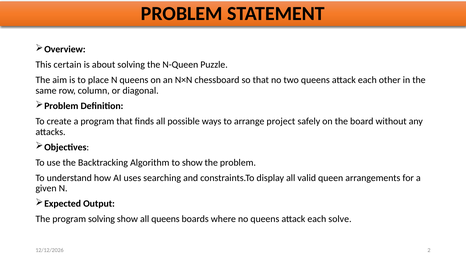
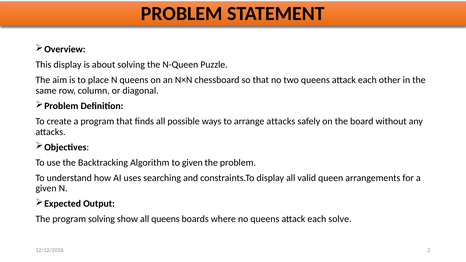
This certain: certain -> display
arrange project: project -> attacks
to show: show -> given
